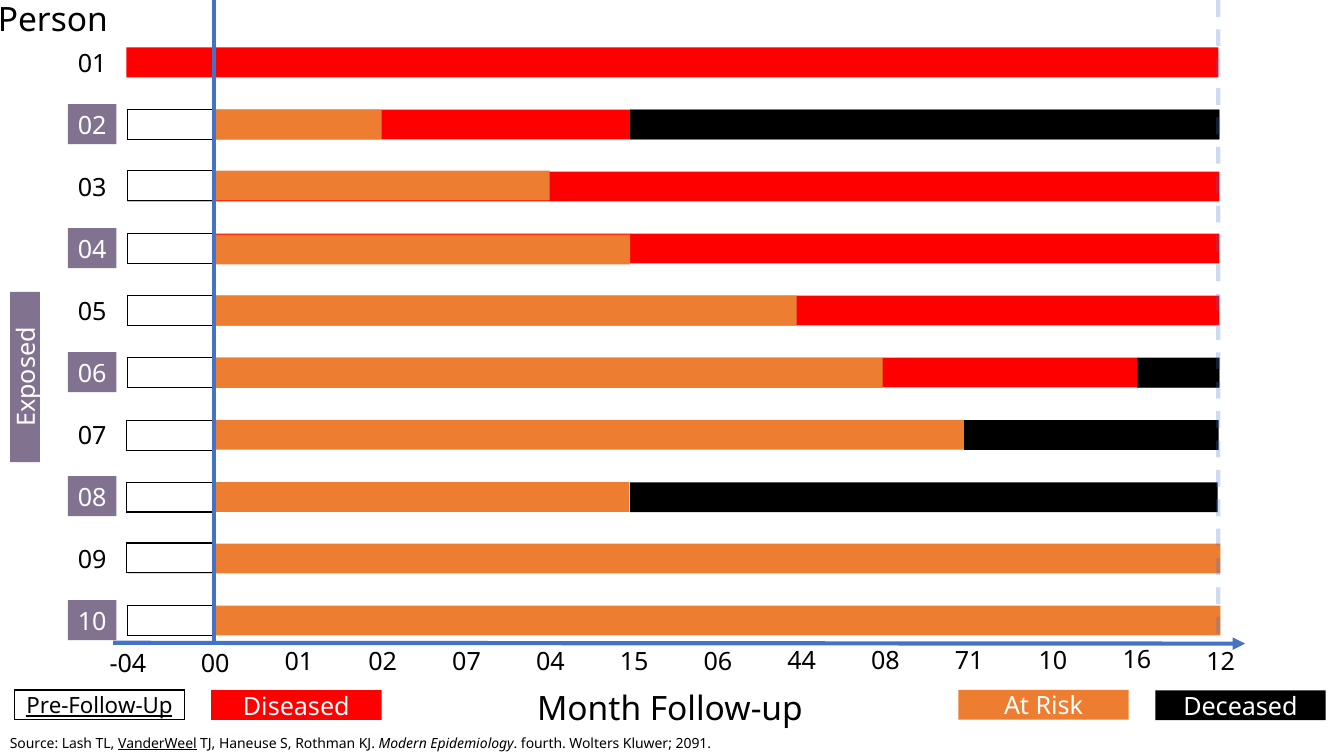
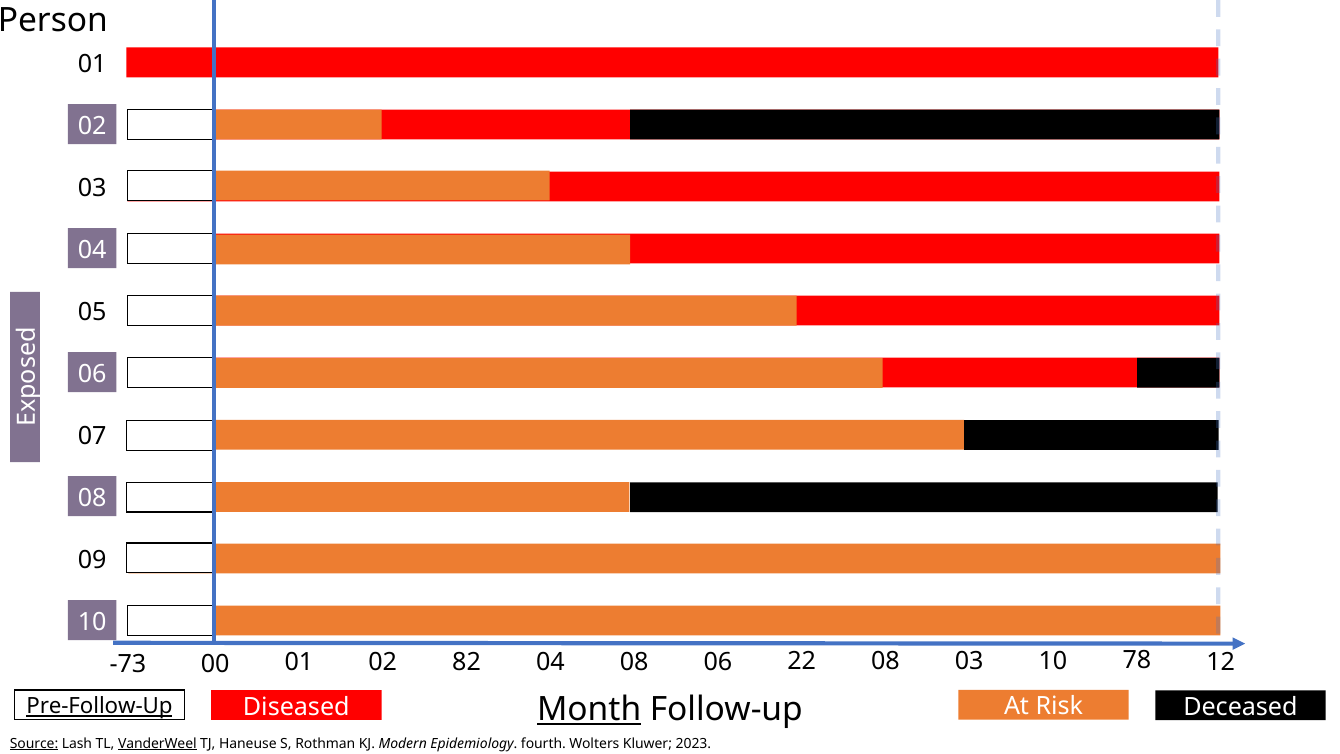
-04: -04 -> -73
02 07: 07 -> 82
00 15: 15 -> 08
44: 44 -> 22
08 71: 71 -> 03
16: 16 -> 78
Month underline: none -> present
Source underline: none -> present
2091: 2091 -> 2023
